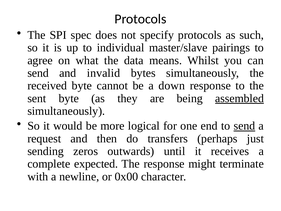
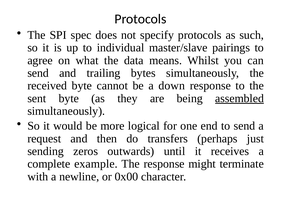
invalid: invalid -> trailing
send at (244, 126) underline: present -> none
expected: expected -> example
